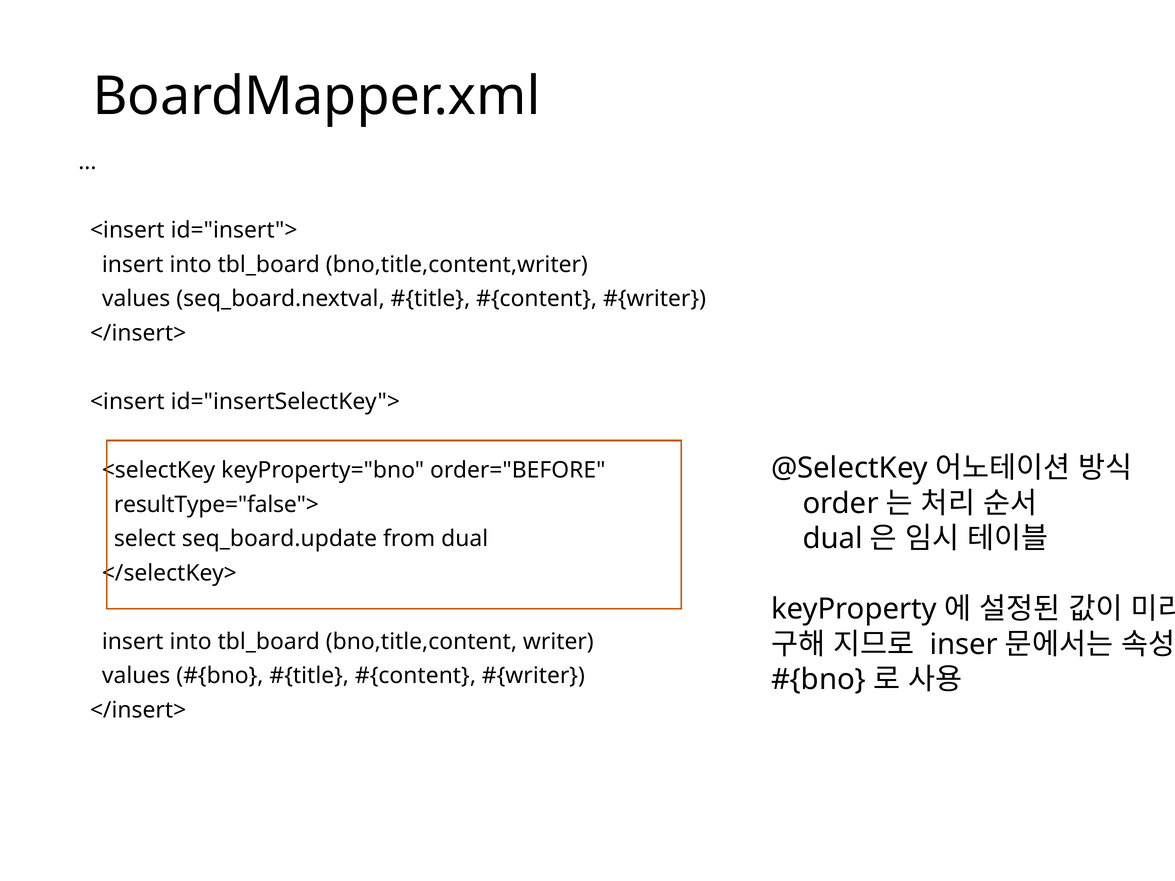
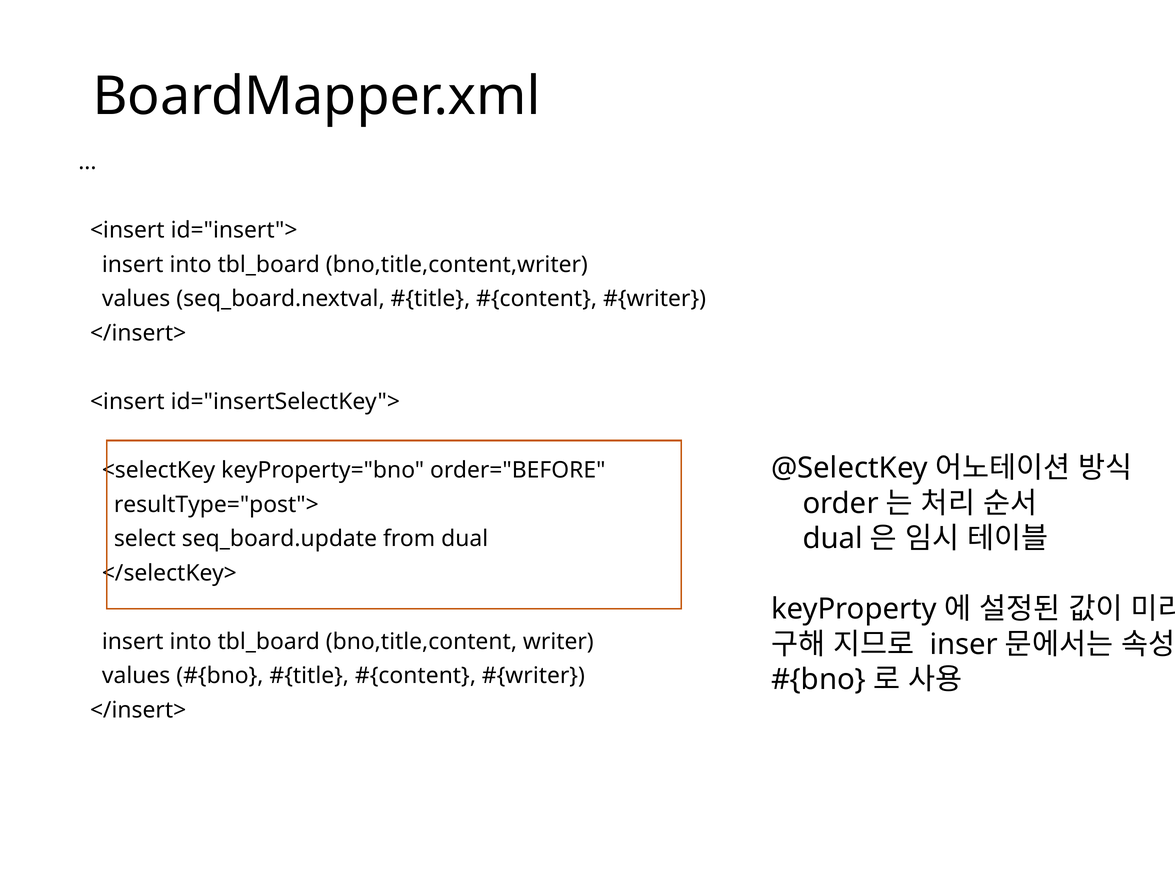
resultType="false">: resultType="false"> -> resultType="post">
